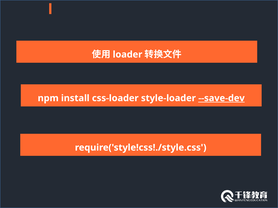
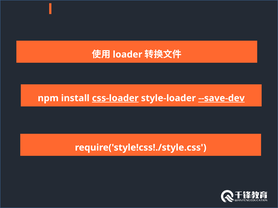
css-loader underline: none -> present
